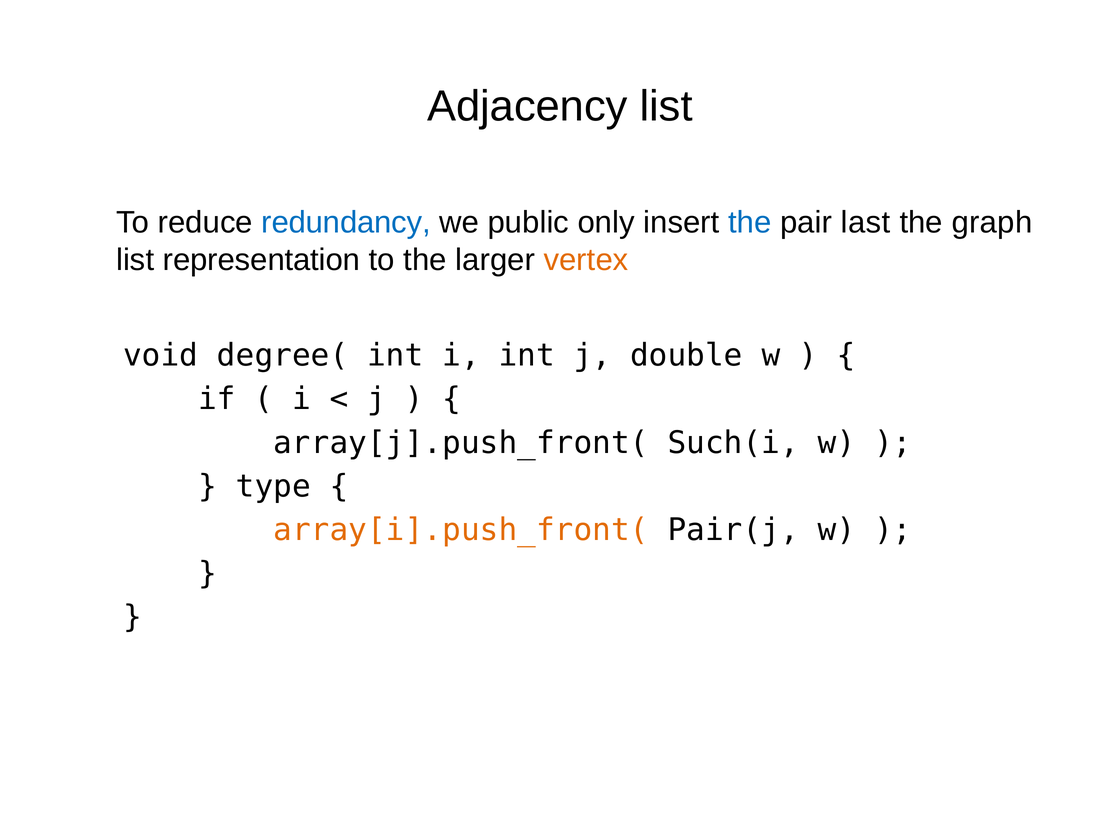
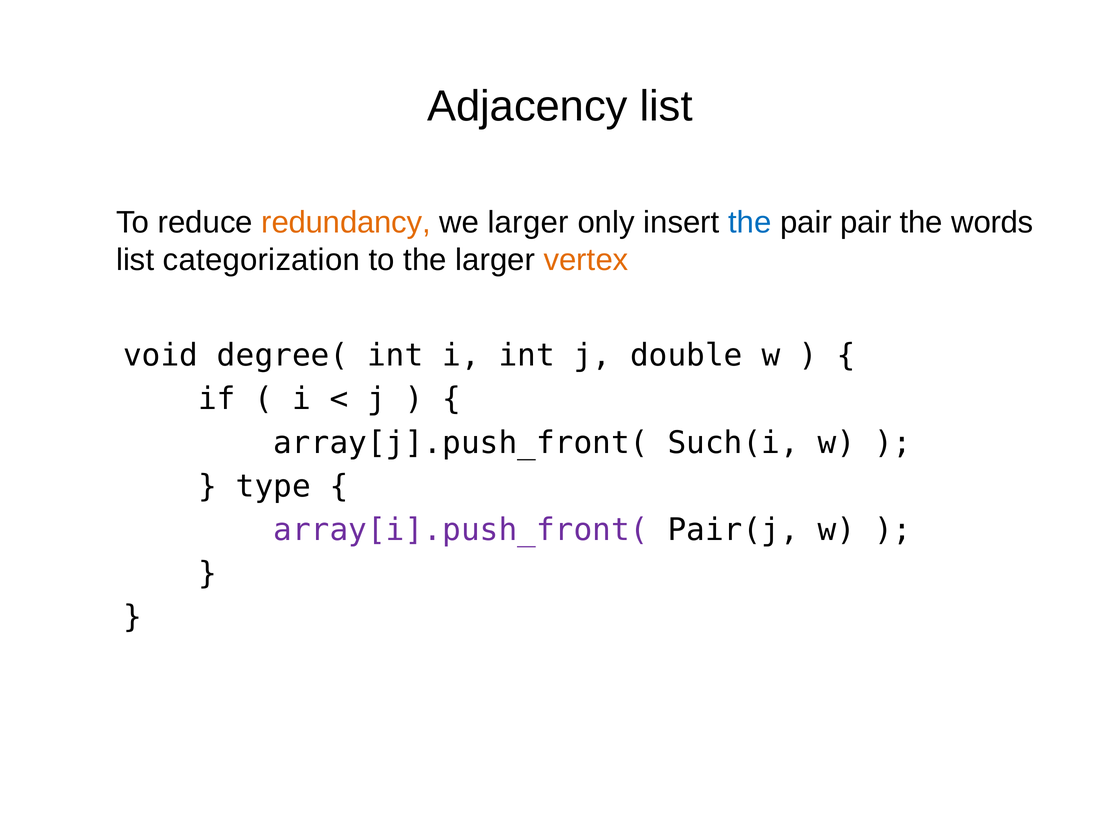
redundancy colour: blue -> orange
we public: public -> larger
pair last: last -> pair
graph: graph -> words
representation: representation -> categorization
array[i].push_front( colour: orange -> purple
